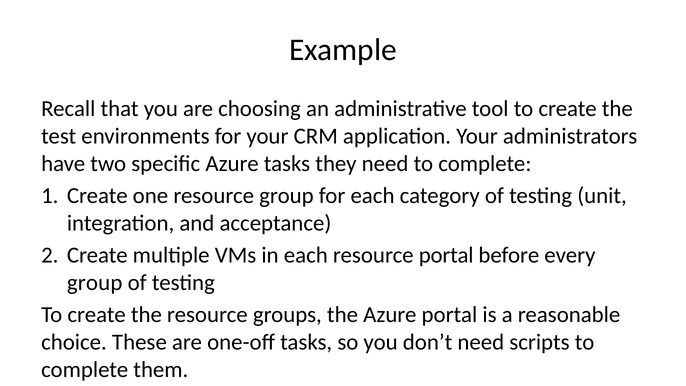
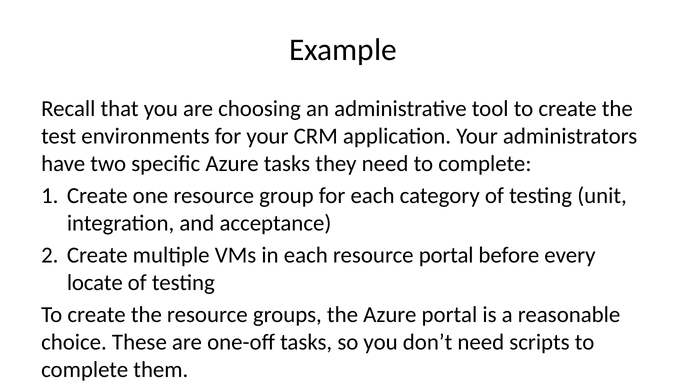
group at (95, 283): group -> locate
